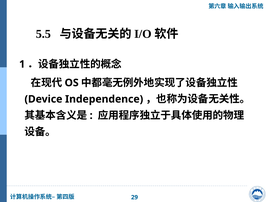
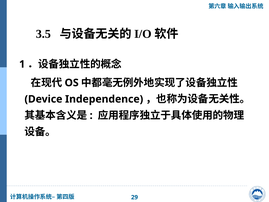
5.5: 5.5 -> 3.5
